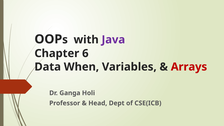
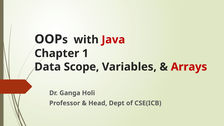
Java colour: purple -> red
6: 6 -> 1
When: When -> Scope
